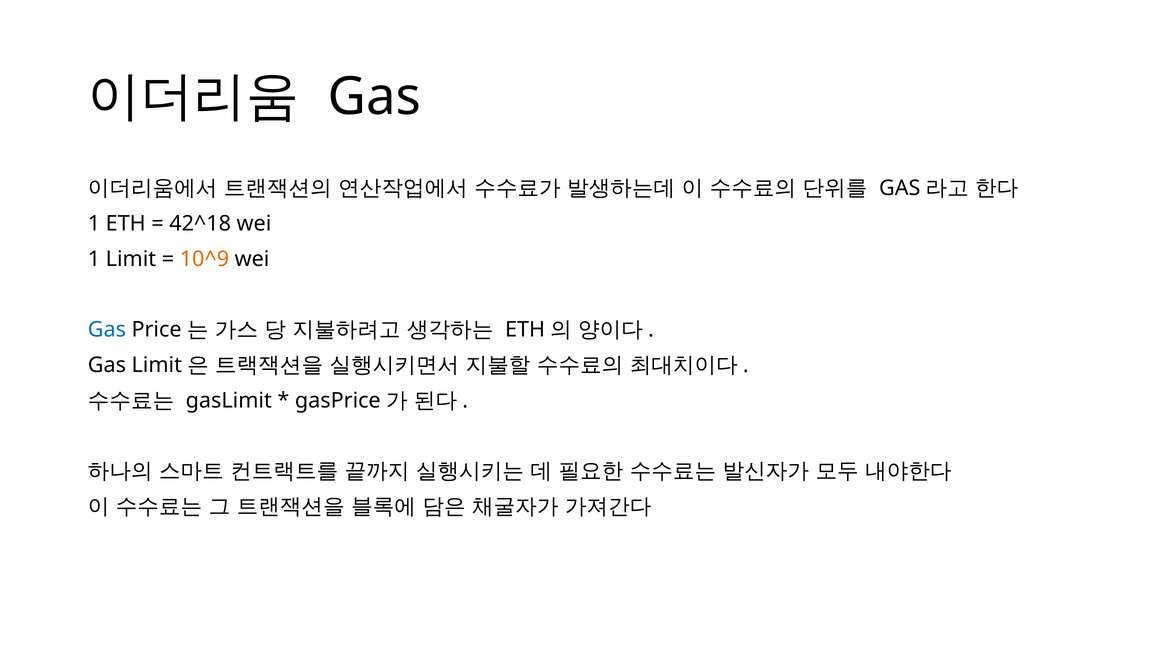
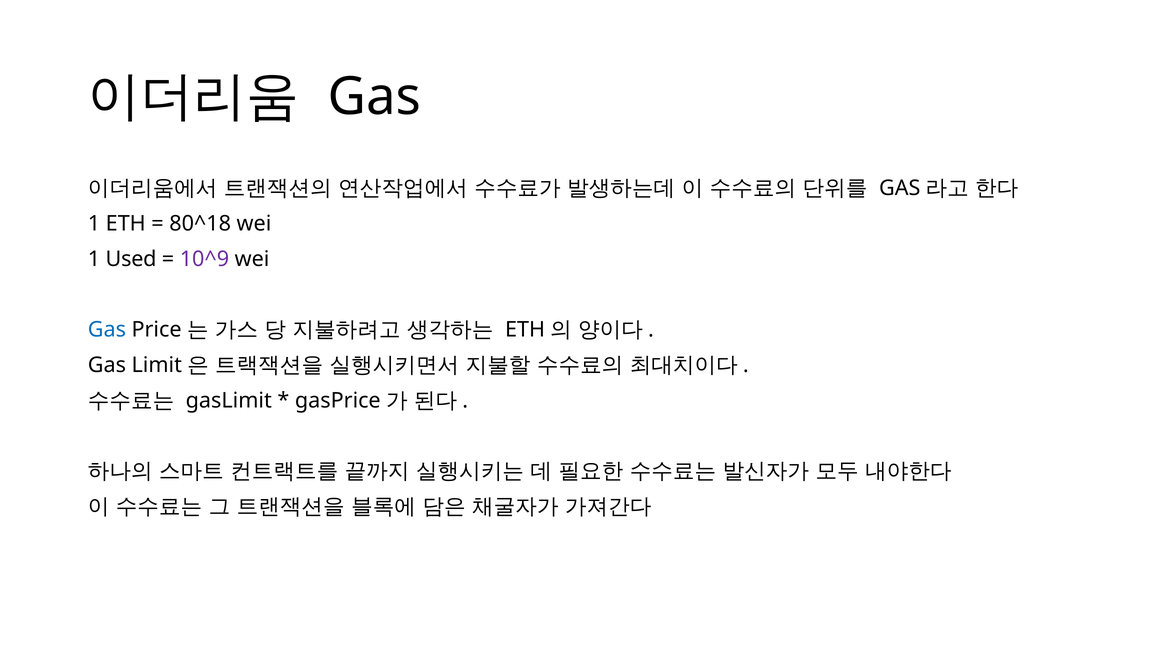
42^18: 42^18 -> 80^18
Limit: Limit -> Used
10^9 colour: orange -> purple
